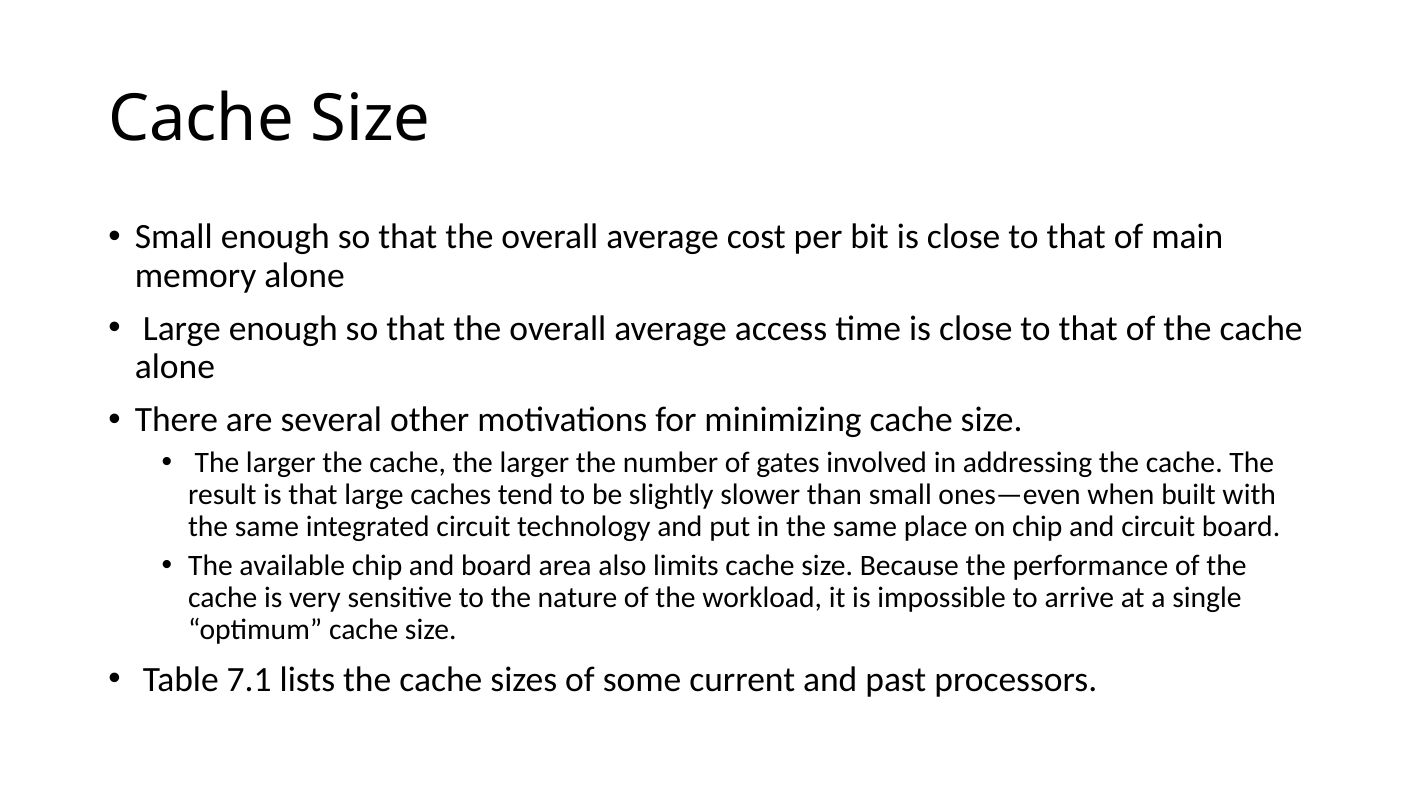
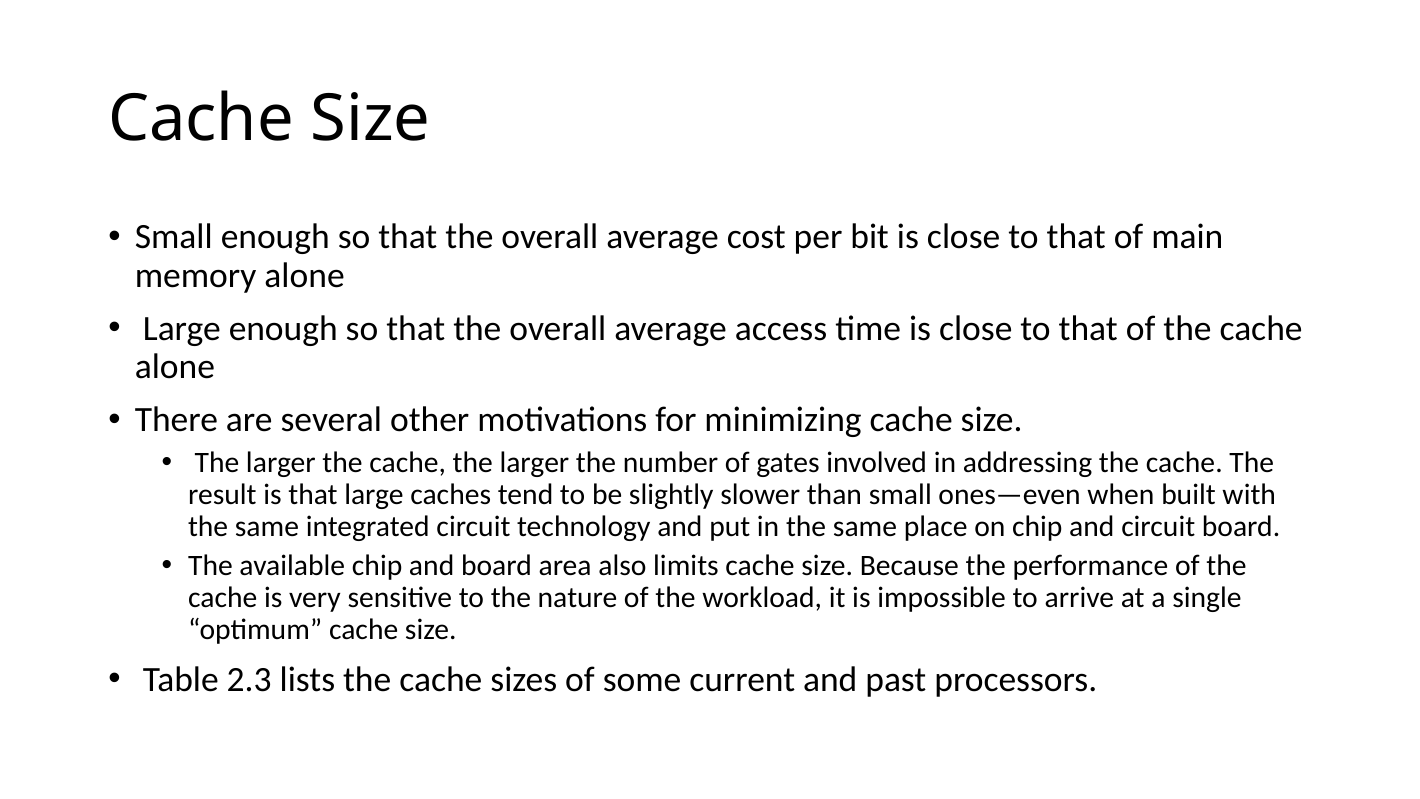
7.1: 7.1 -> 2.3
